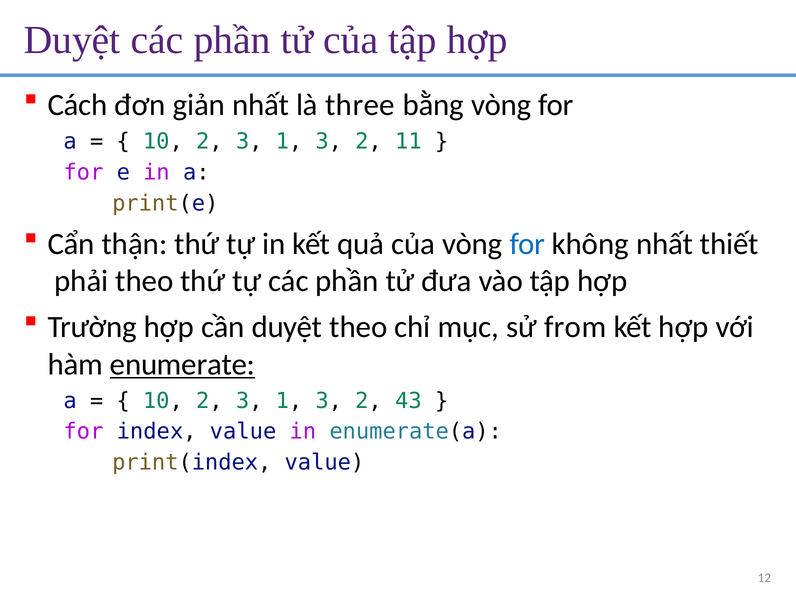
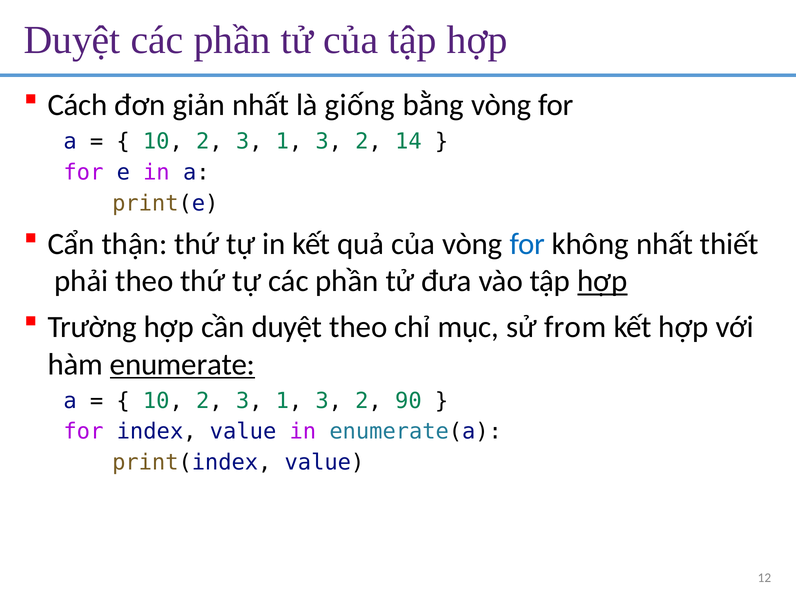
three: three -> giống
11: 11 -> 14
hợp at (602, 281) underline: none -> present
43: 43 -> 90
